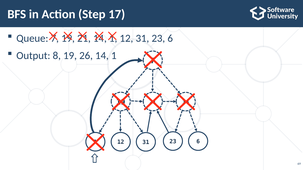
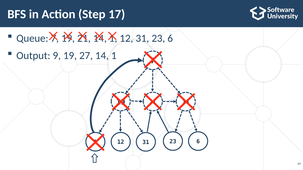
8: 8 -> 9
26: 26 -> 27
